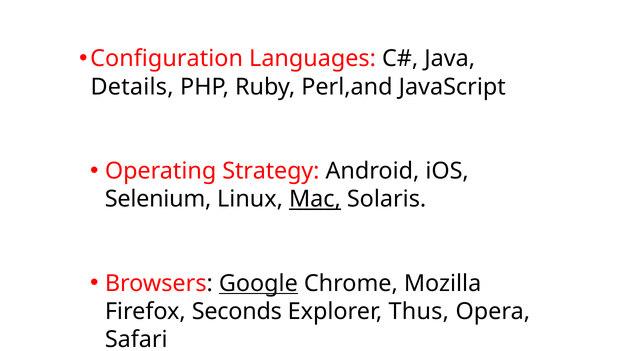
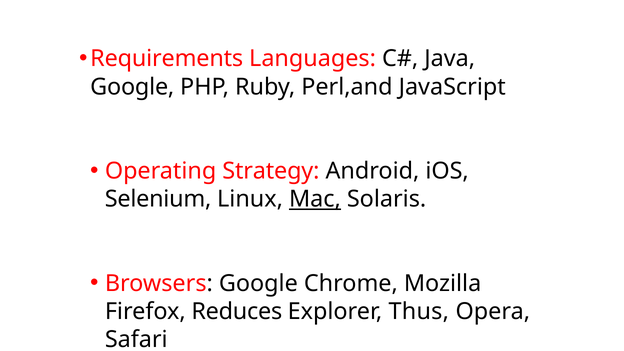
Configuration: Configuration -> Requirements
Details at (132, 87): Details -> Google
Google at (258, 283) underline: present -> none
Seconds: Seconds -> Reduces
